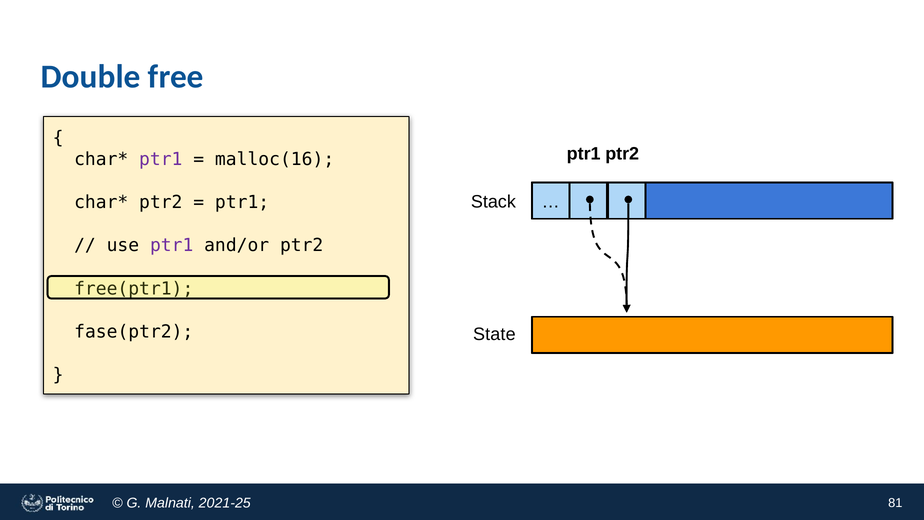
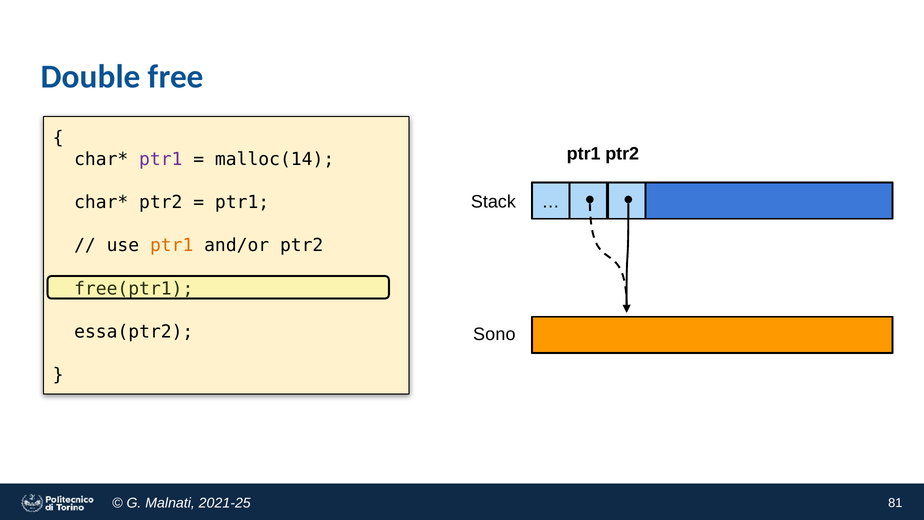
malloc(16: malloc(16 -> malloc(14
ptr1 at (172, 245) colour: purple -> orange
fase(ptr2: fase(ptr2 -> essa(ptr2
State: State -> Sono
